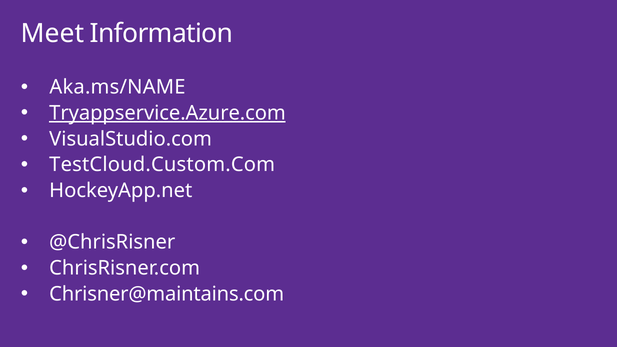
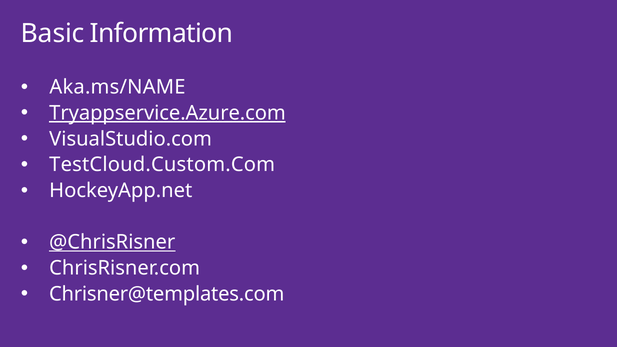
Meet: Meet -> Basic
@ChrisRisner underline: none -> present
Chrisner@maintains.com: Chrisner@maintains.com -> Chrisner@templates.com
